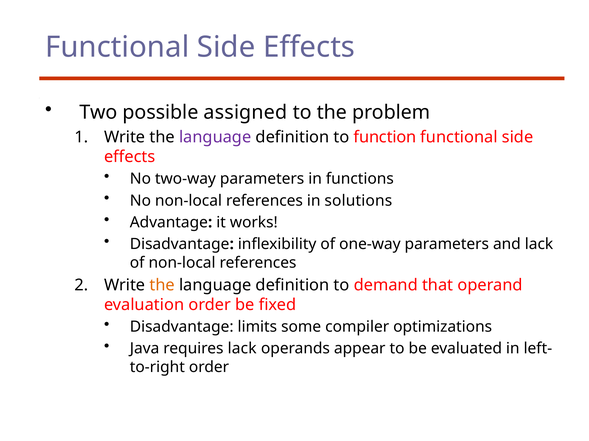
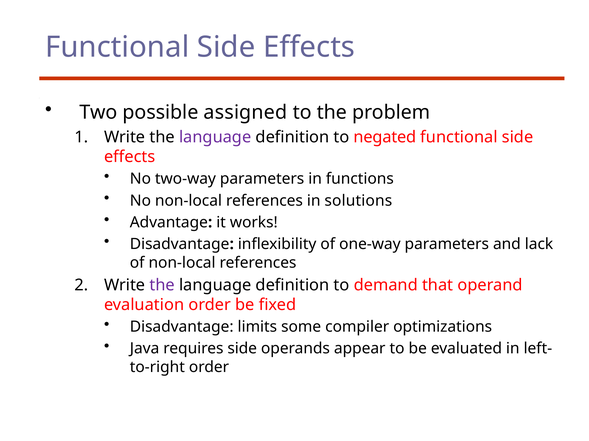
function: function -> negated
the at (162, 286) colour: orange -> purple
requires lack: lack -> side
